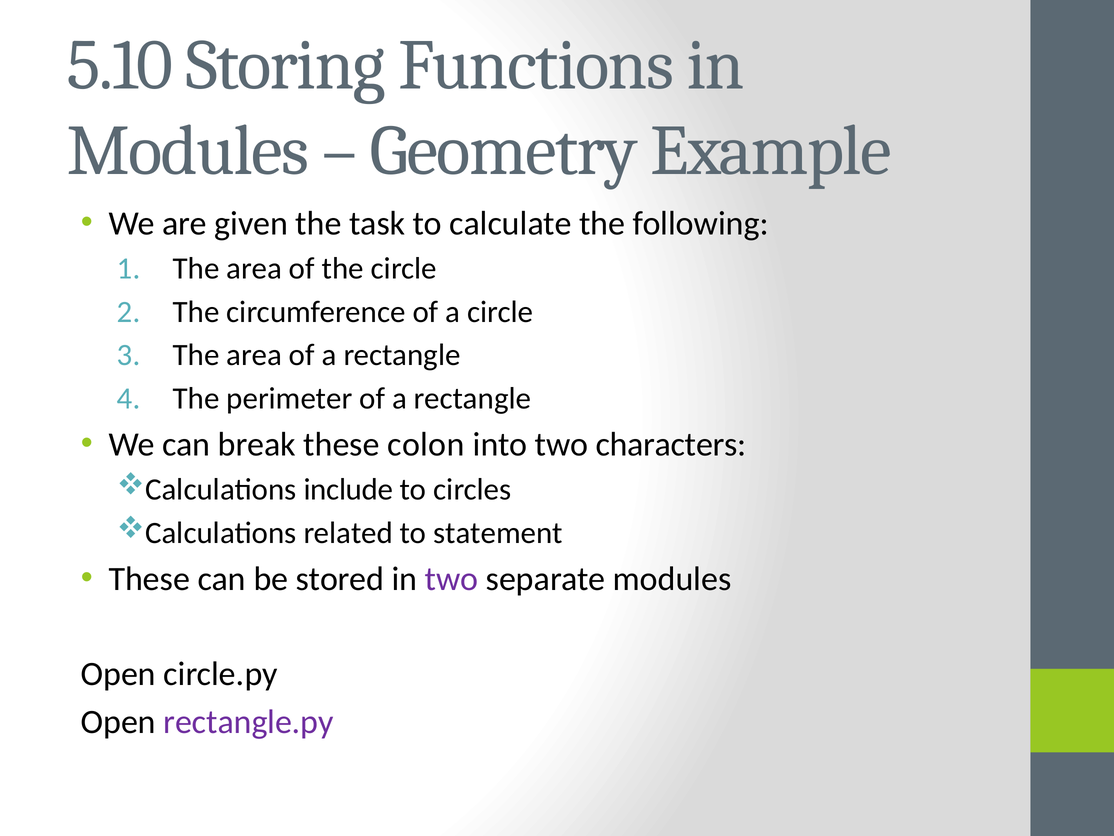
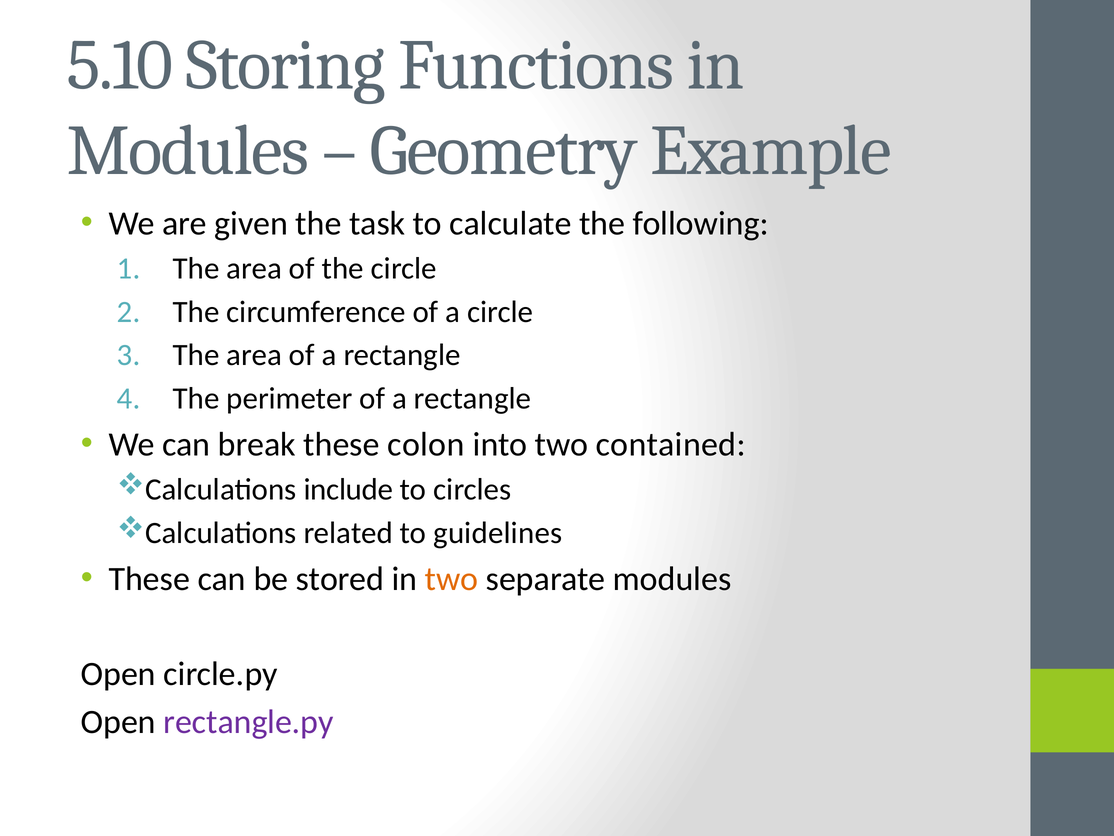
characters: characters -> contained
statement: statement -> guidelines
two at (452, 579) colour: purple -> orange
